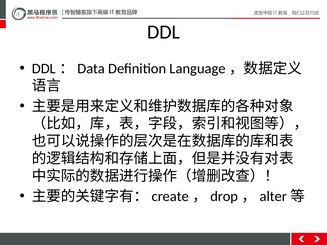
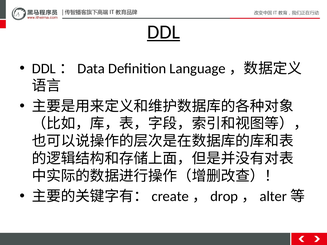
DDL underline: none -> present
